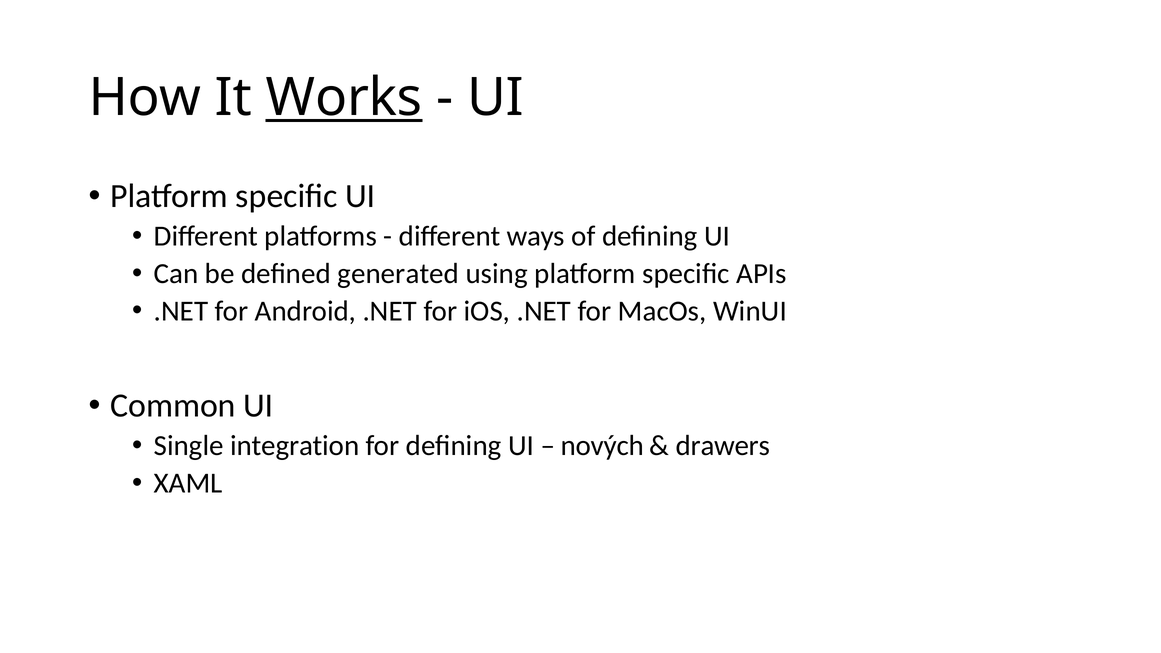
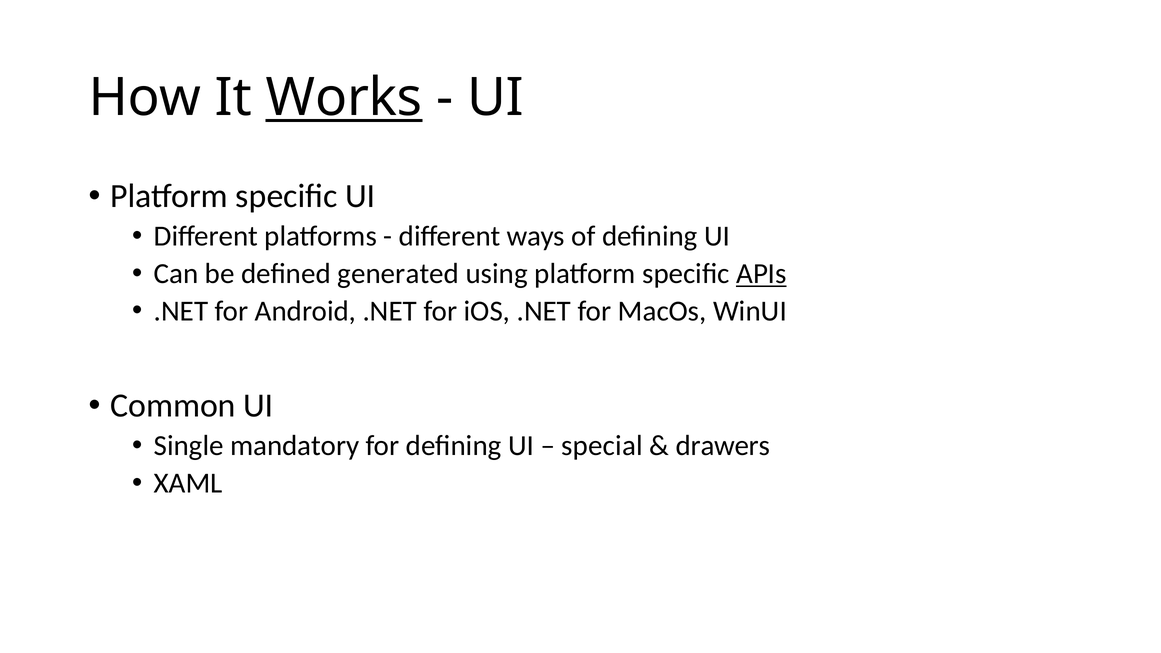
APIs underline: none -> present
integration: integration -> mandatory
nových: nových -> special
